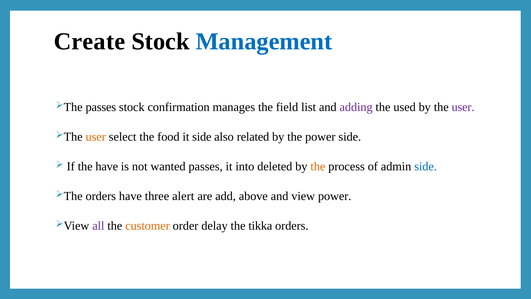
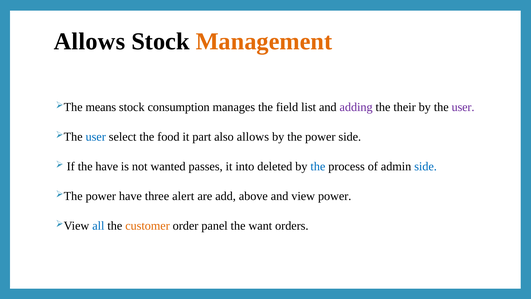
Create at (89, 41): Create -> Allows
Management colour: blue -> orange
passes at (101, 107): passes -> means
confirmation: confirmation -> consumption
used: used -> their
user at (96, 137) colour: orange -> blue
it side: side -> part
also related: related -> allows
the at (318, 166) colour: orange -> blue
orders at (101, 196): orders -> power
all colour: purple -> blue
delay: delay -> panel
tikka: tikka -> want
